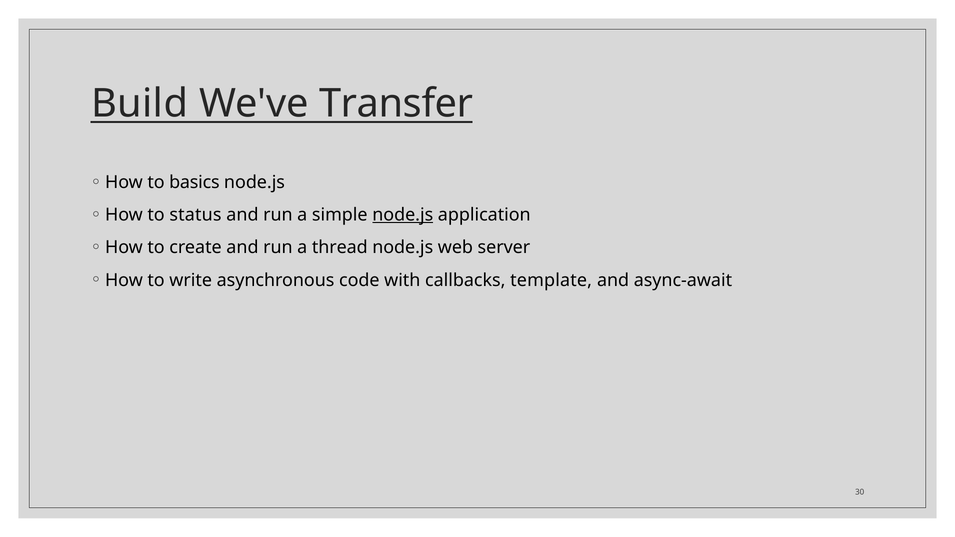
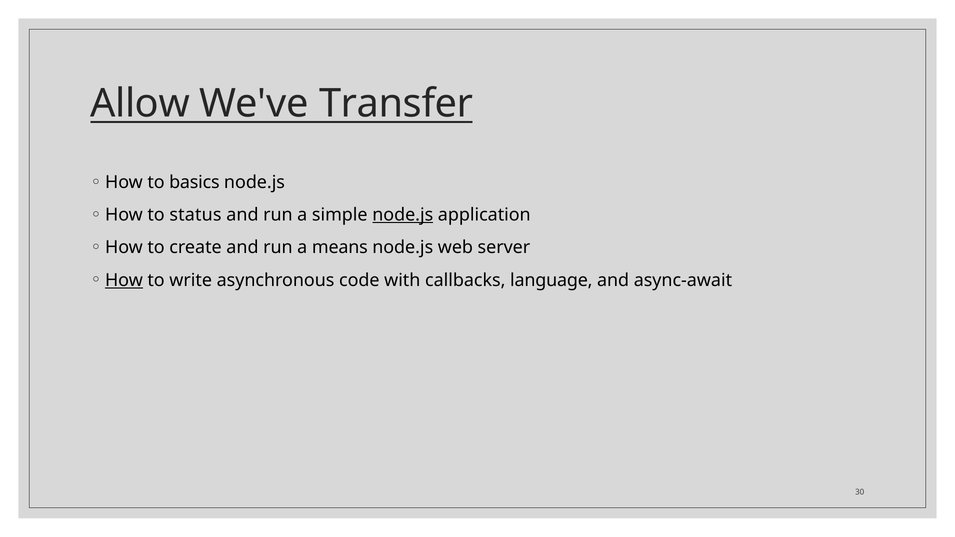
Build: Build -> Allow
thread: thread -> means
How at (124, 280) underline: none -> present
template: template -> language
